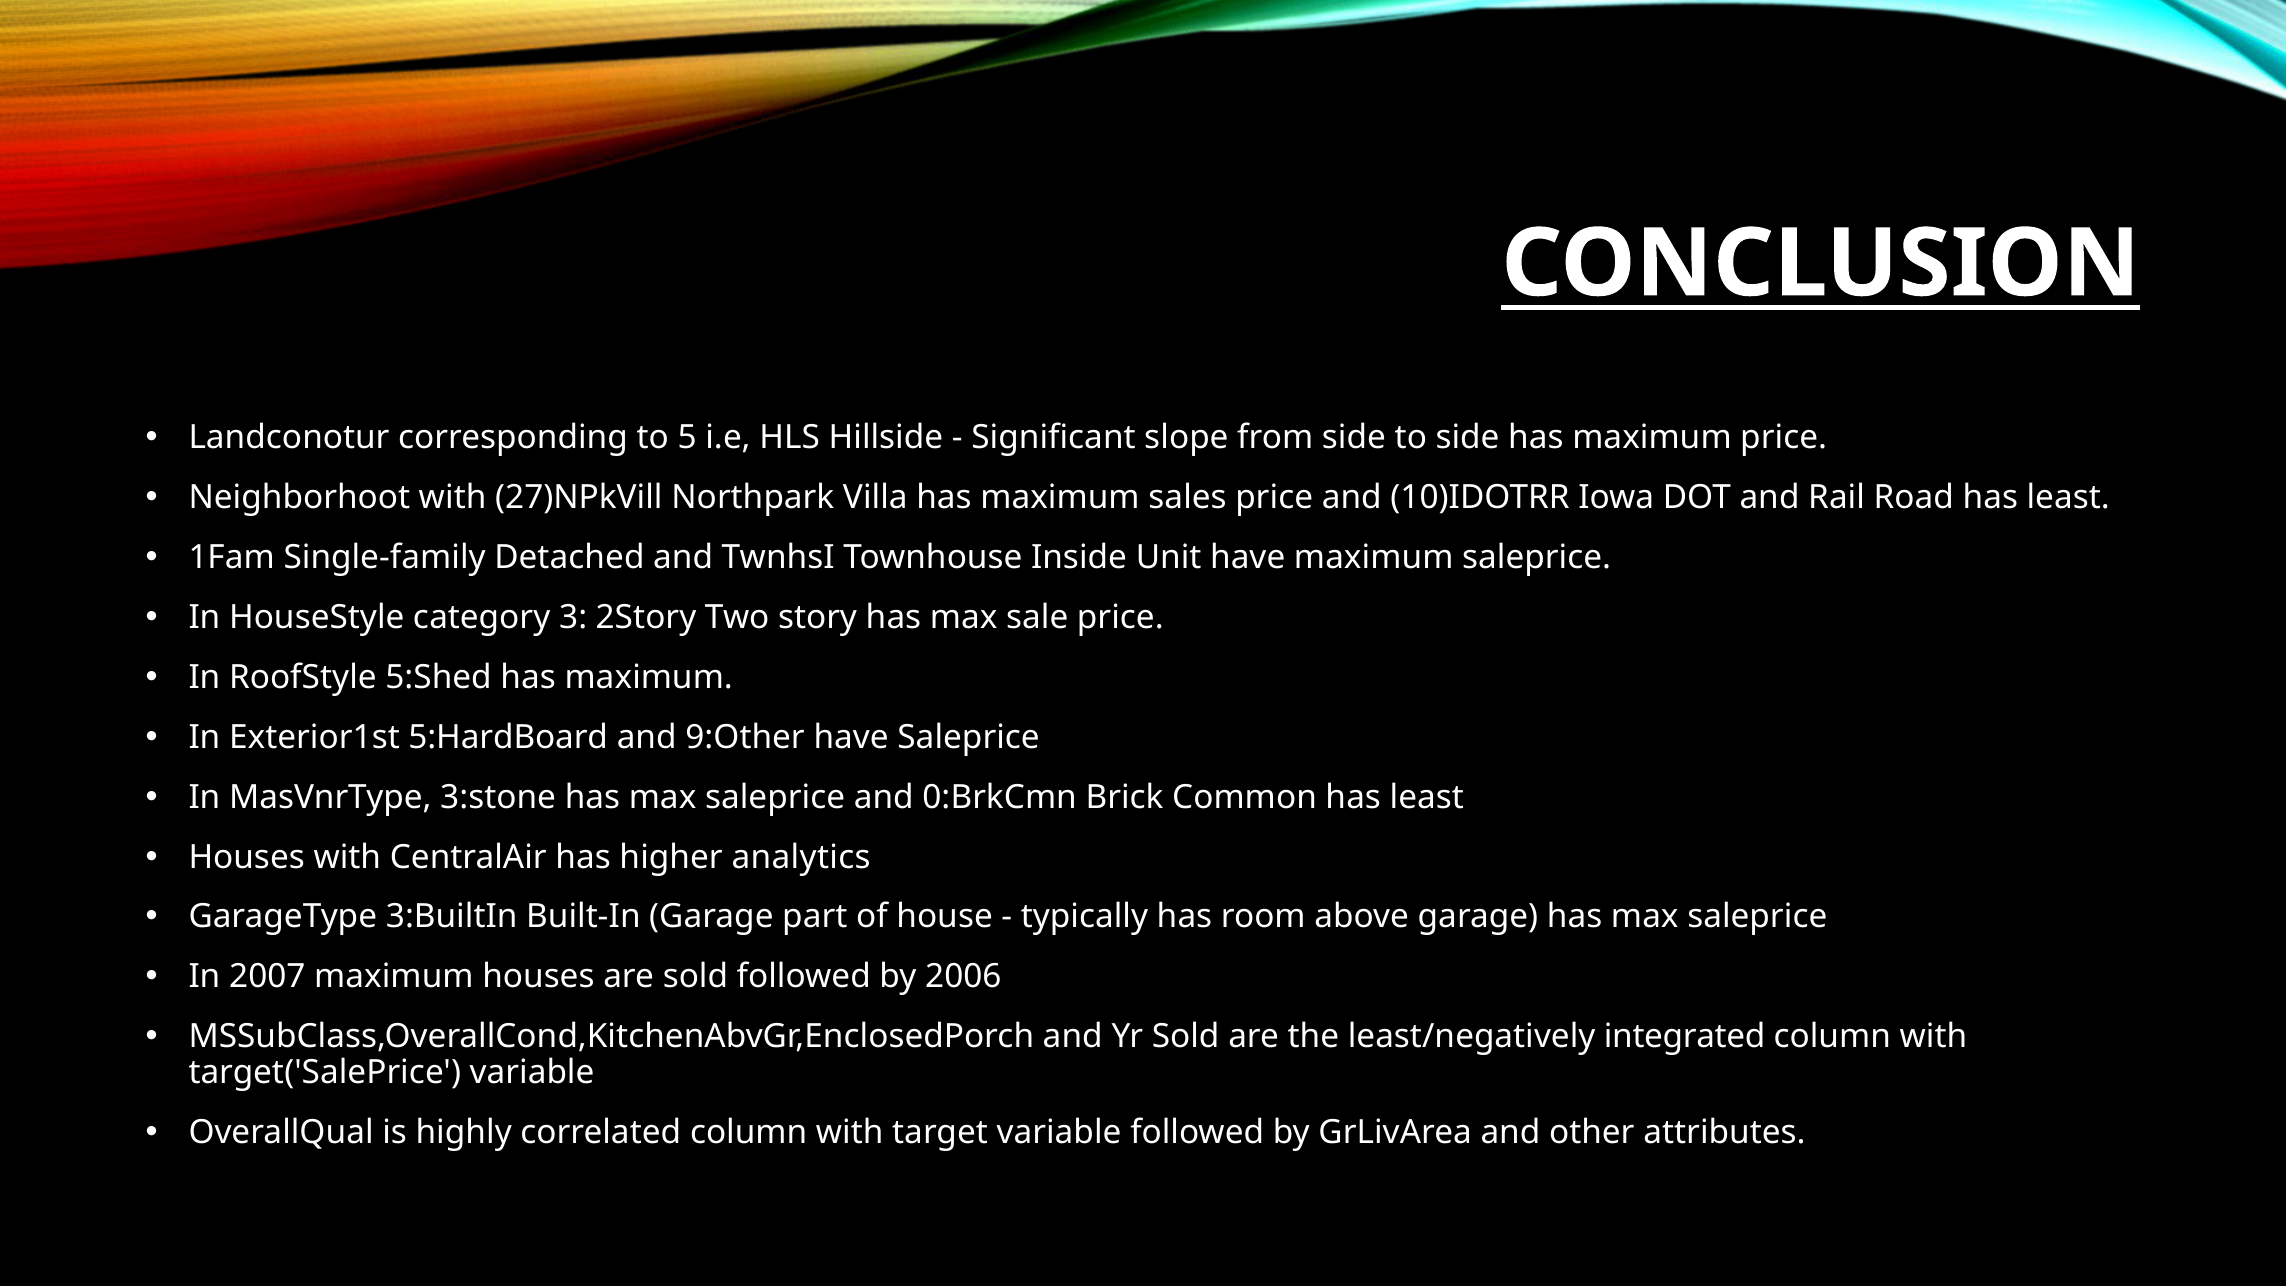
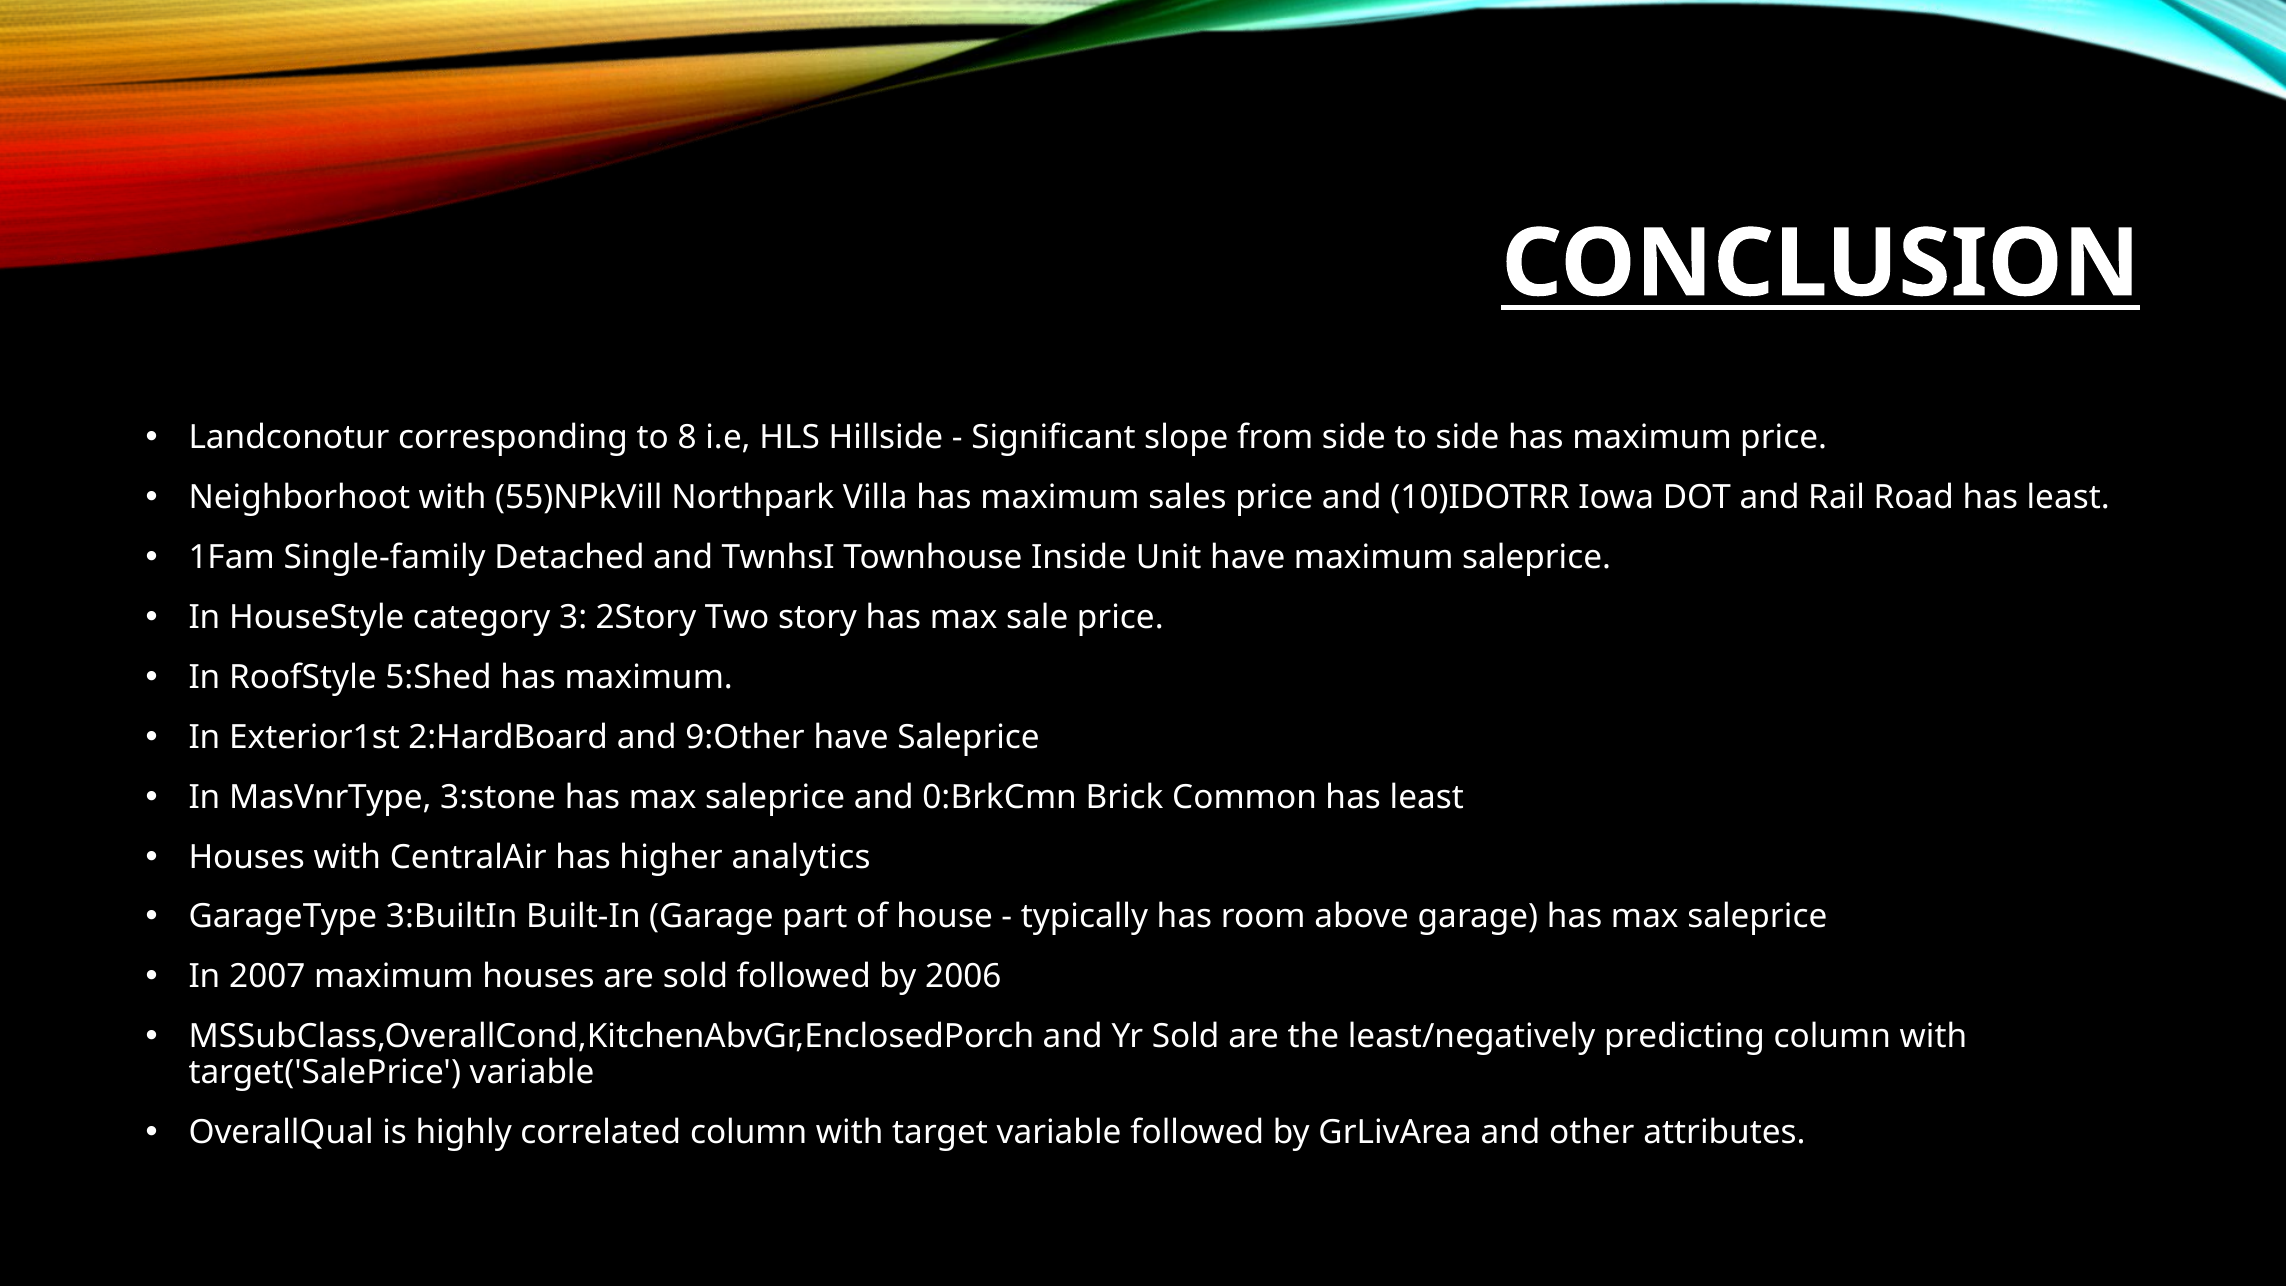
5: 5 -> 8
27)NPkVill: 27)NPkVill -> 55)NPkVill
5:HardBoard: 5:HardBoard -> 2:HardBoard
integrated: integrated -> predicting
